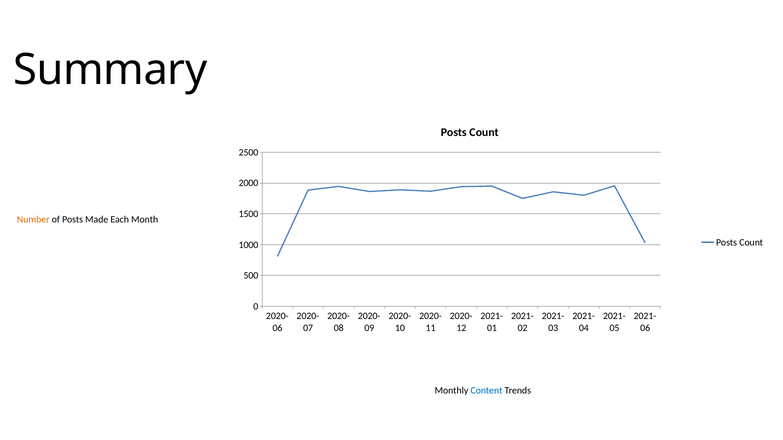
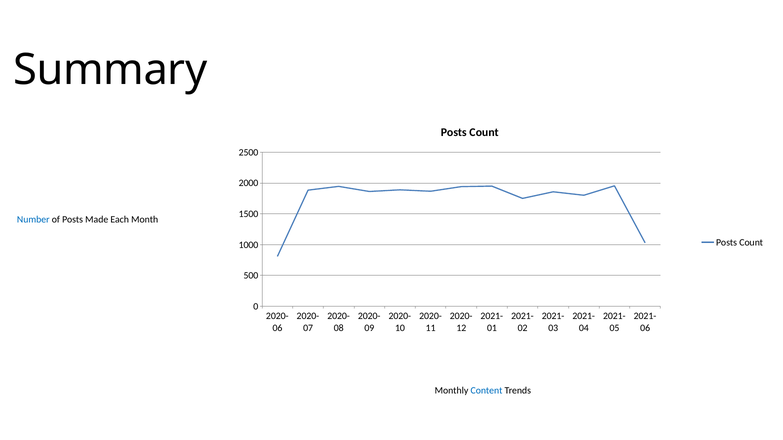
Number colour: orange -> blue
